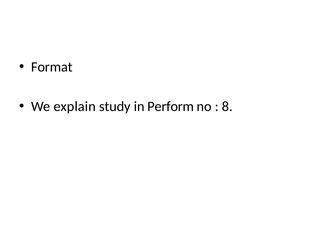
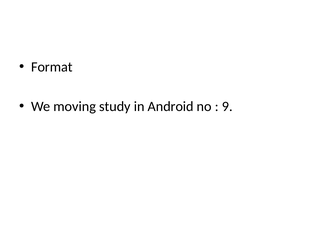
explain: explain -> moving
Perform: Perform -> Android
8: 8 -> 9
